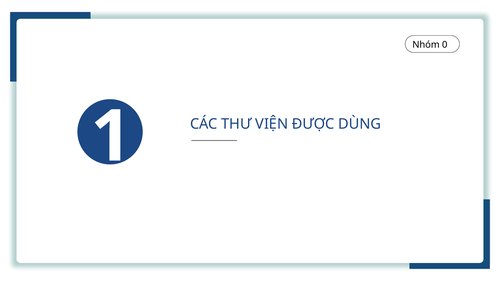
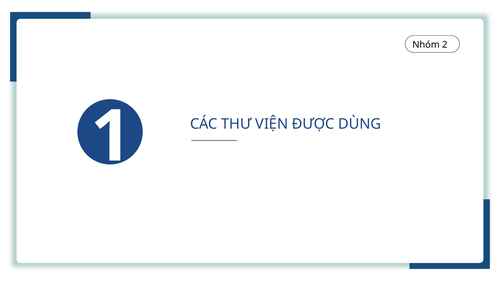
0: 0 -> 2
